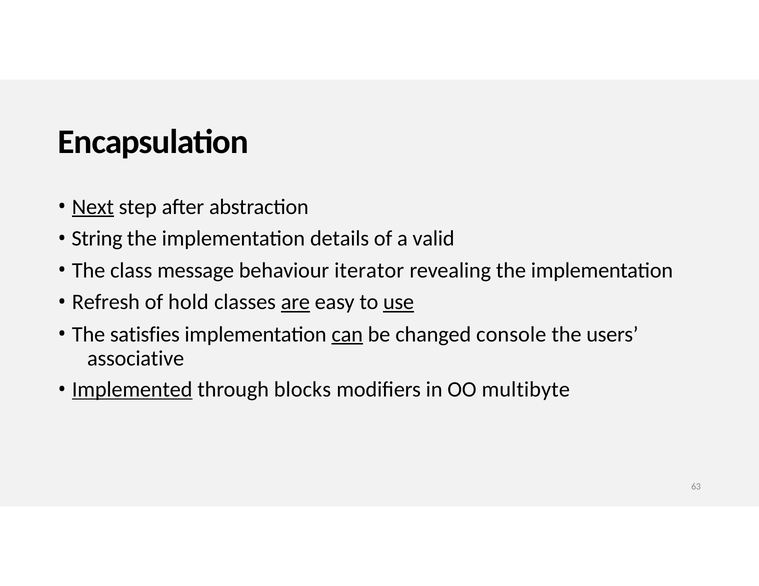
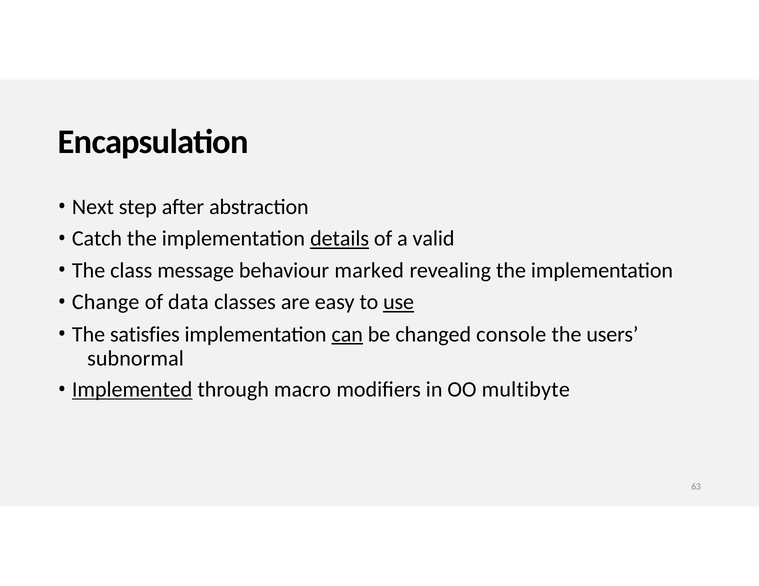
Next underline: present -> none
String: String -> Catch
details underline: none -> present
iterator: iterator -> marked
Refresh: Refresh -> Change
hold: hold -> data
are underline: present -> none
associative: associative -> subnormal
blocks: blocks -> macro
